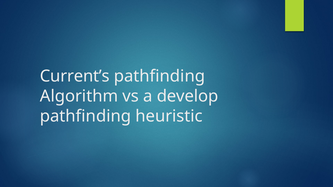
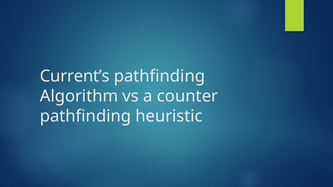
develop: develop -> counter
